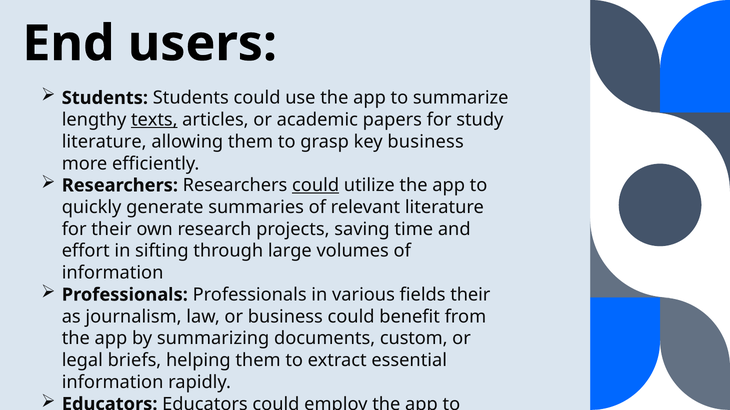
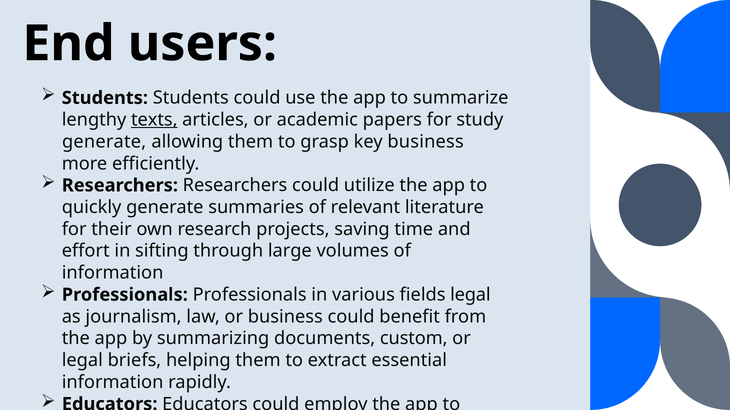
literature at (104, 142): literature -> generate
could at (316, 186) underline: present -> none
fields their: their -> legal
